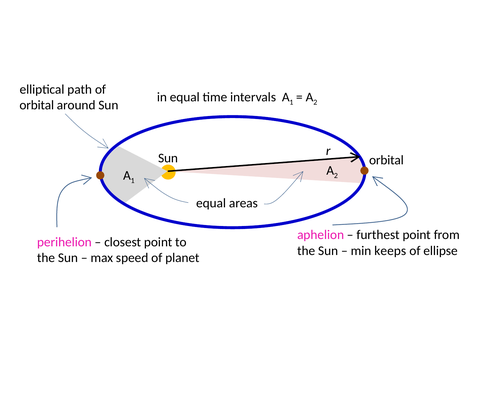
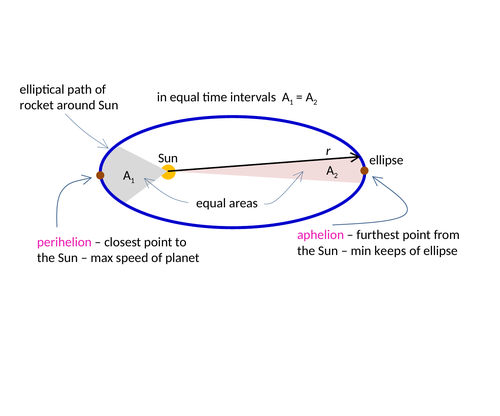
orbital at (37, 105): orbital -> rocket
Sun orbital: orbital -> ellipse
